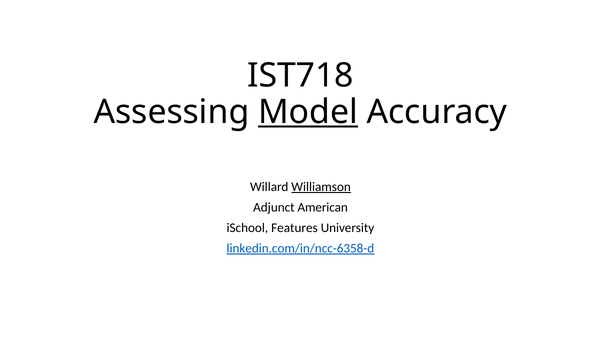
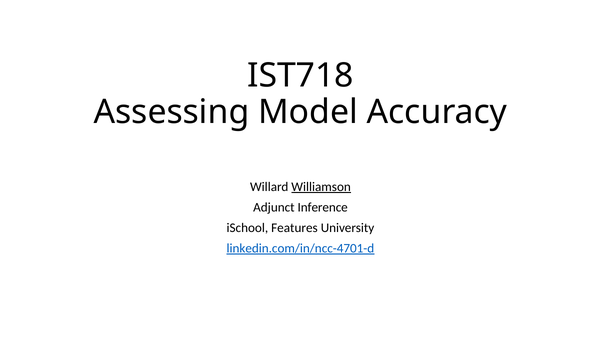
Model underline: present -> none
American: American -> Inference
linkedin.com/in/ncc-6358-d: linkedin.com/in/ncc-6358-d -> linkedin.com/in/ncc-4701-d
